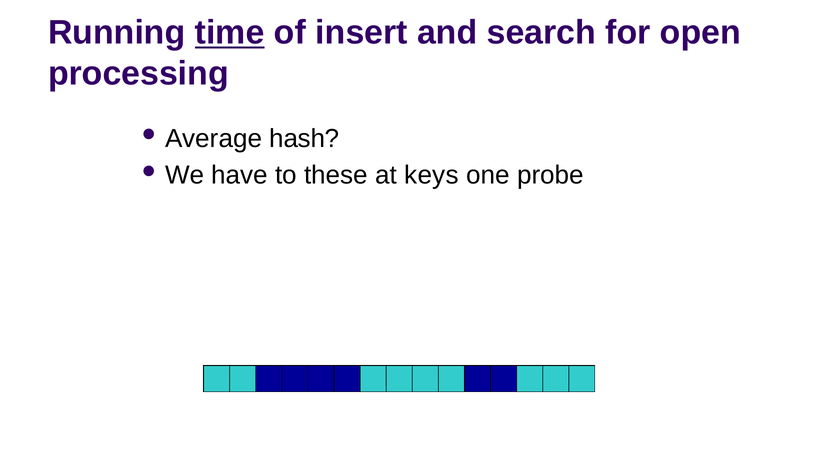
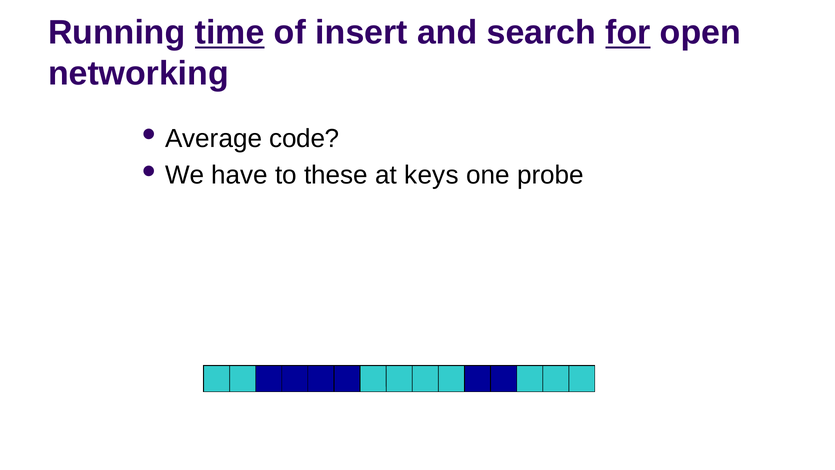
for underline: none -> present
processing: processing -> networking
hash: hash -> code
